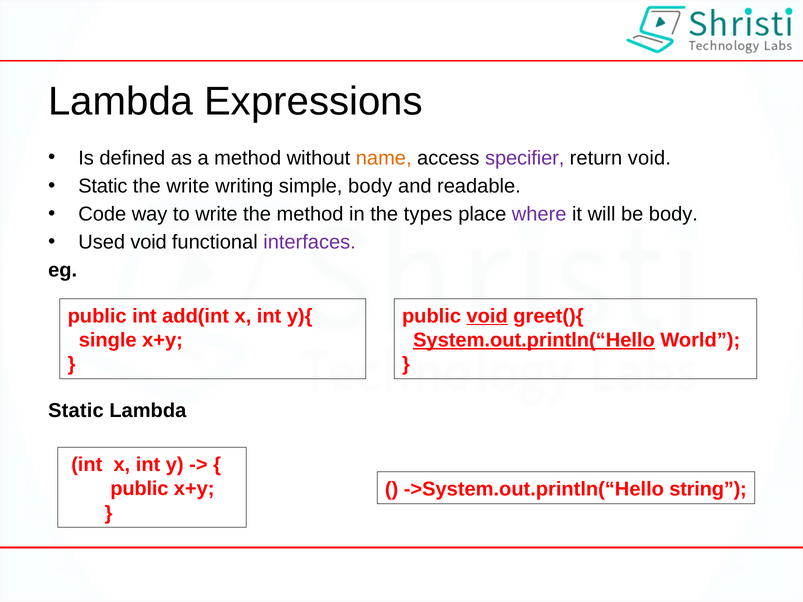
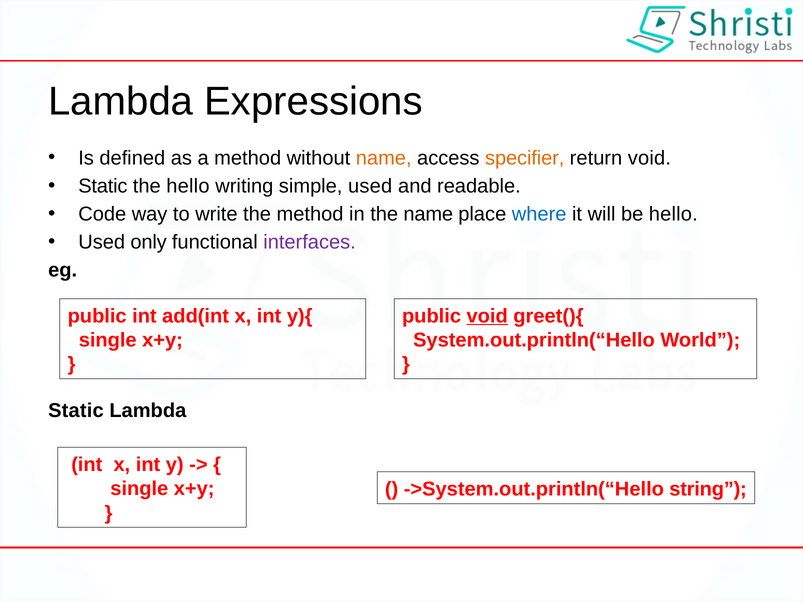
specifier colour: purple -> orange
the write: write -> hello
simple body: body -> used
the types: types -> name
where colour: purple -> blue
be body: body -> hello
Used void: void -> only
System.out.println(“Hello underline: present -> none
public at (139, 489): public -> single
